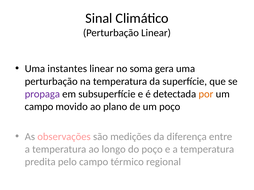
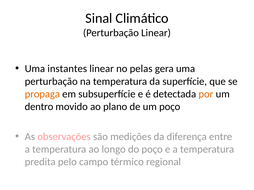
soma: soma -> pelas
propaga colour: purple -> orange
campo at (39, 107): campo -> dentro
